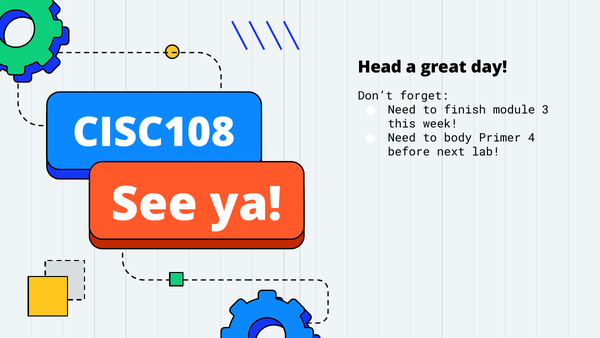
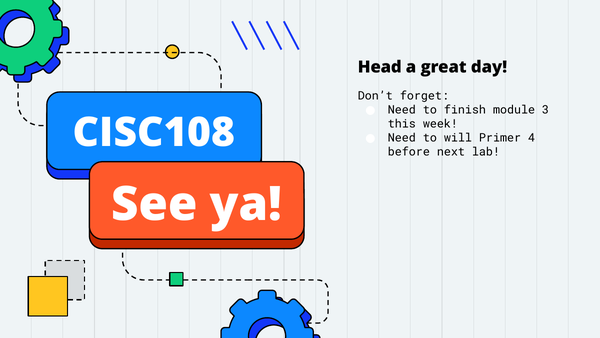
body: body -> will
